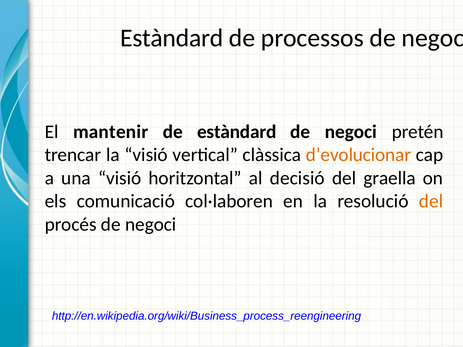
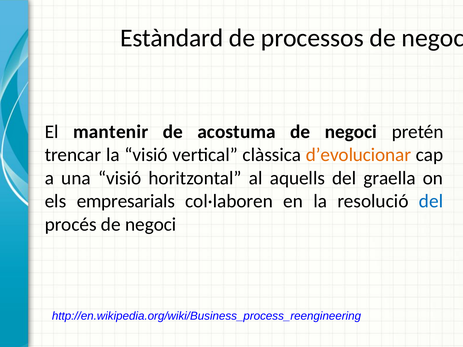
de estàndard: estàndard -> acostuma
decisió: decisió -> aquells
comunicació: comunicació -> empresarials
del at (431, 201) colour: orange -> blue
